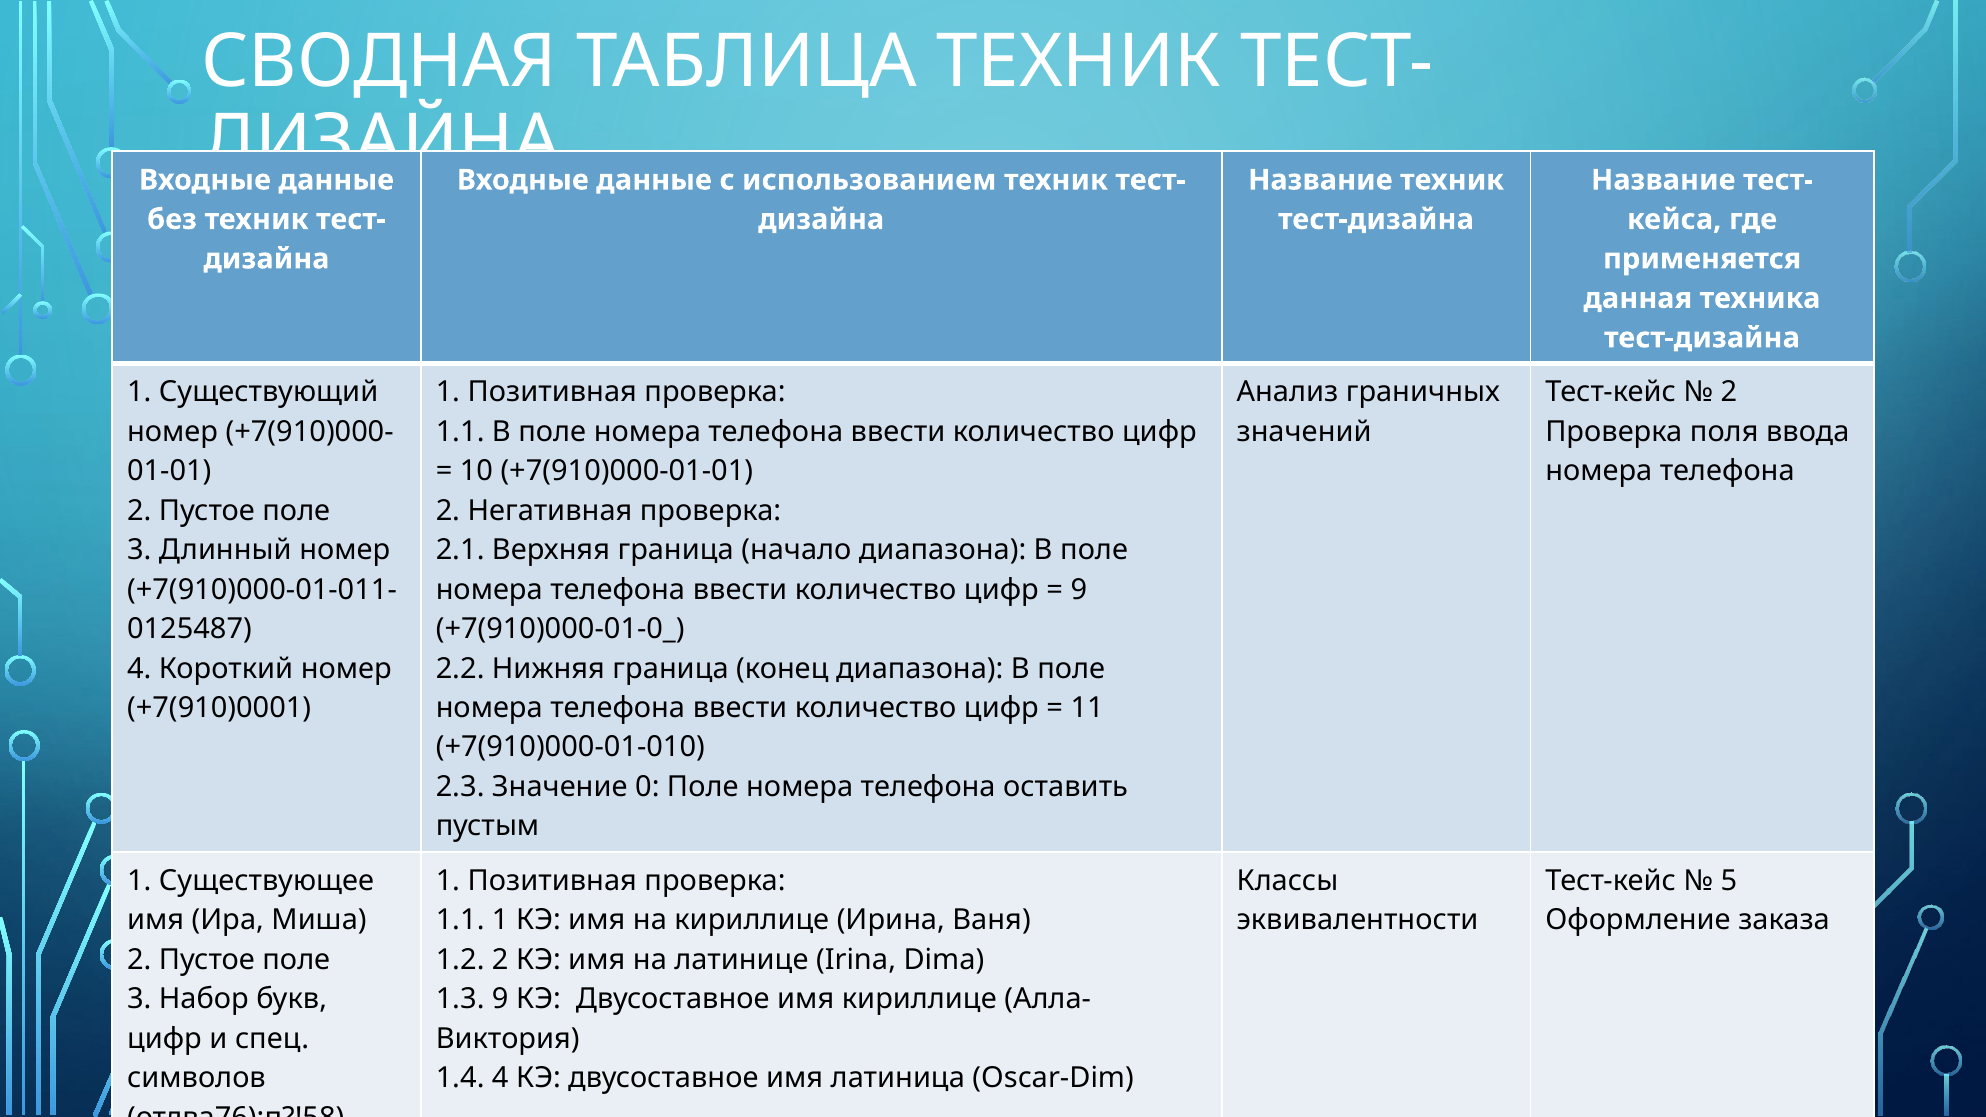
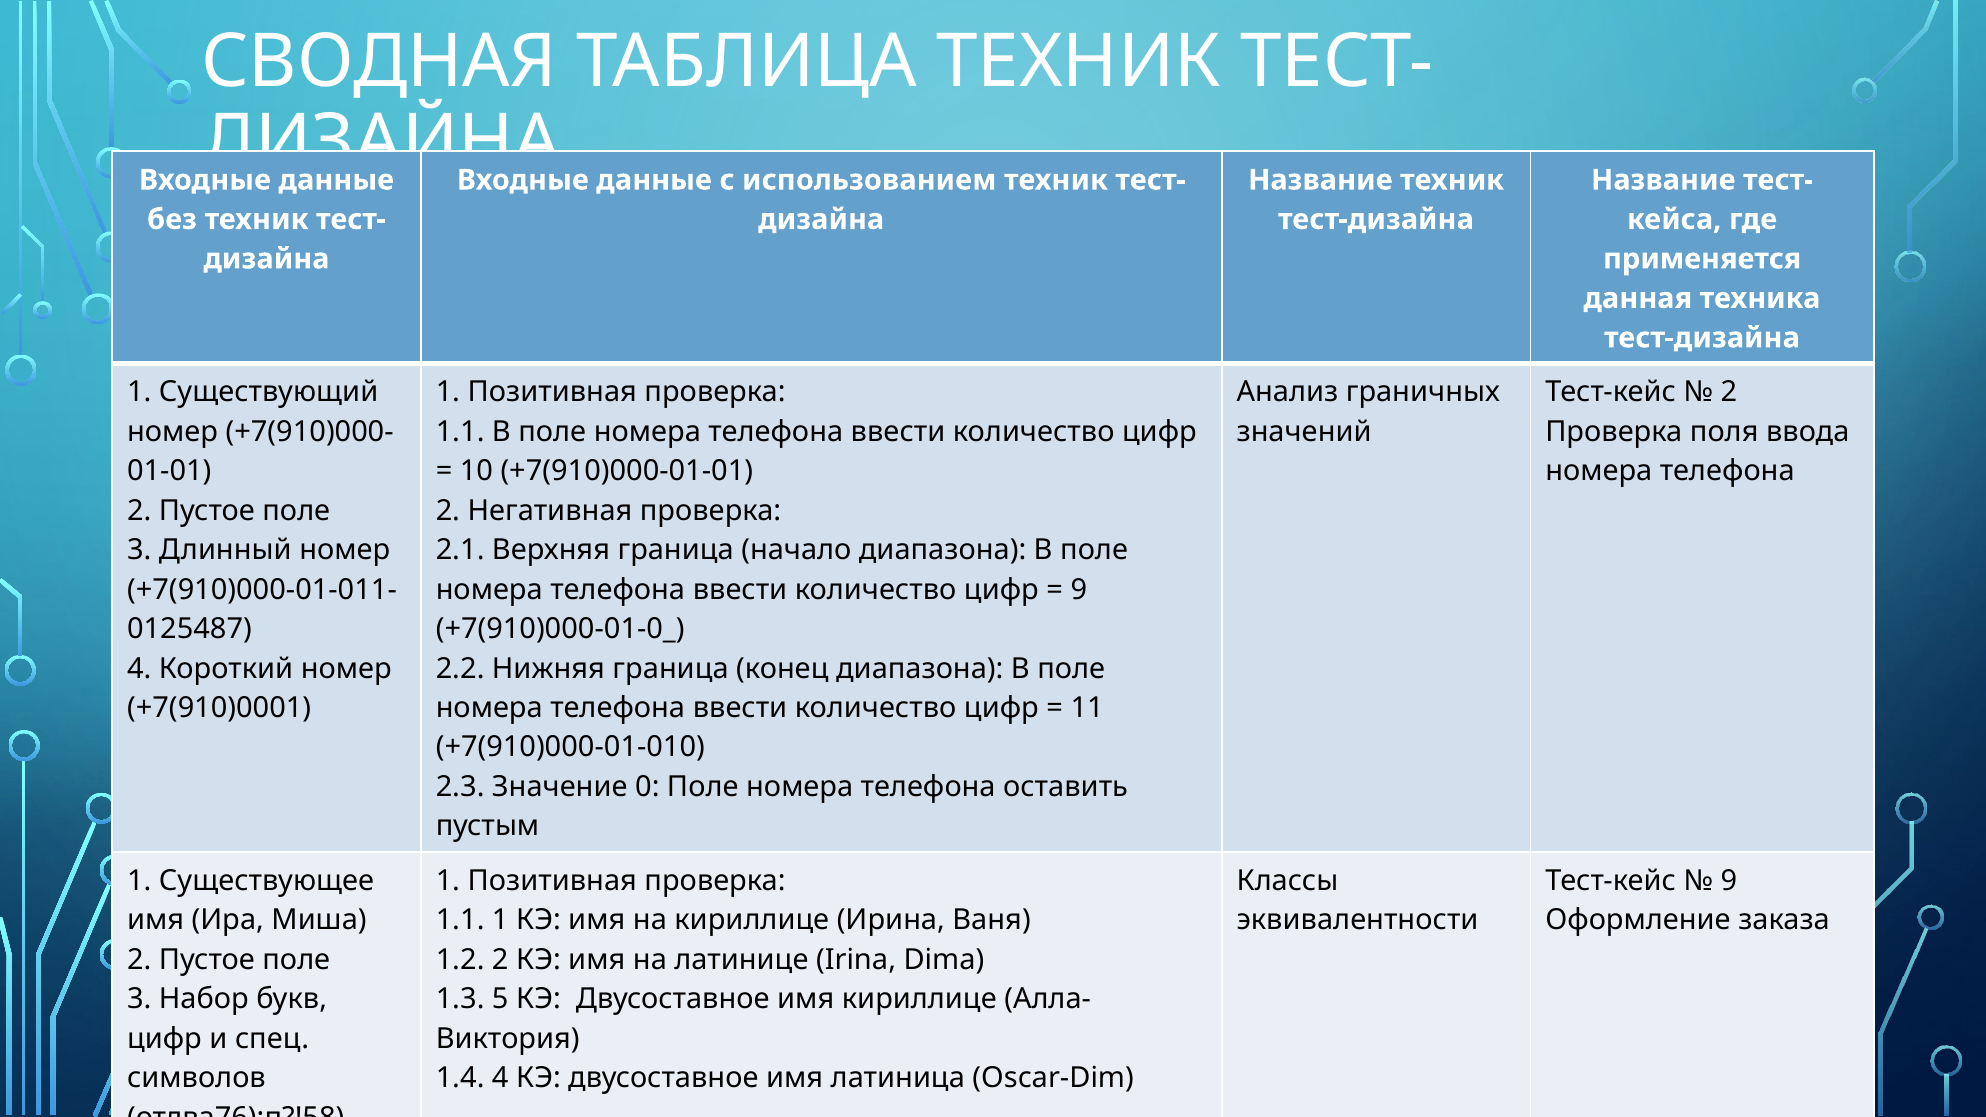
5 at (1729, 881): 5 -> 9
1.3 9: 9 -> 5
